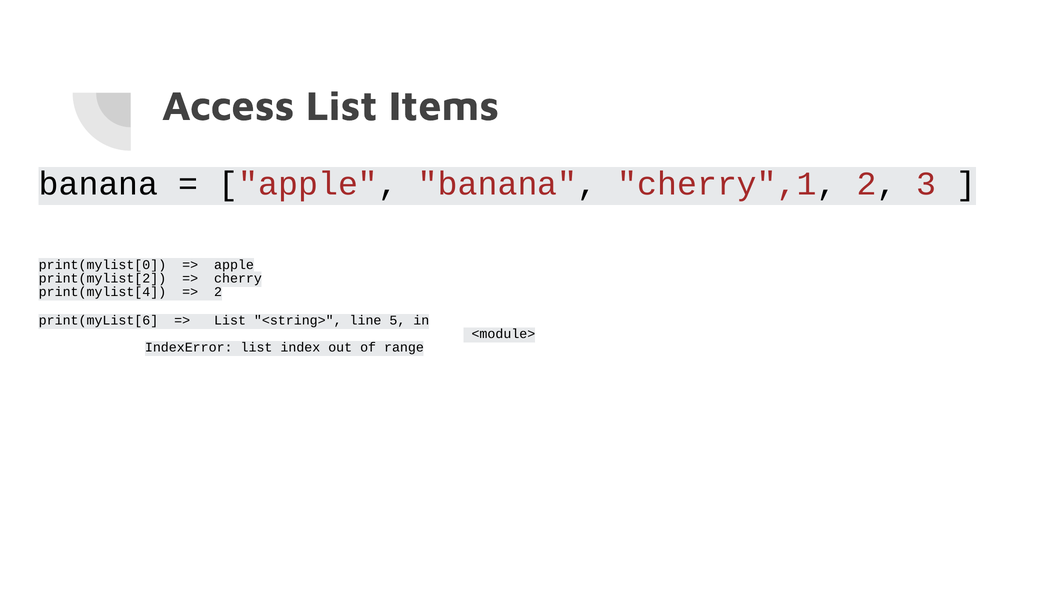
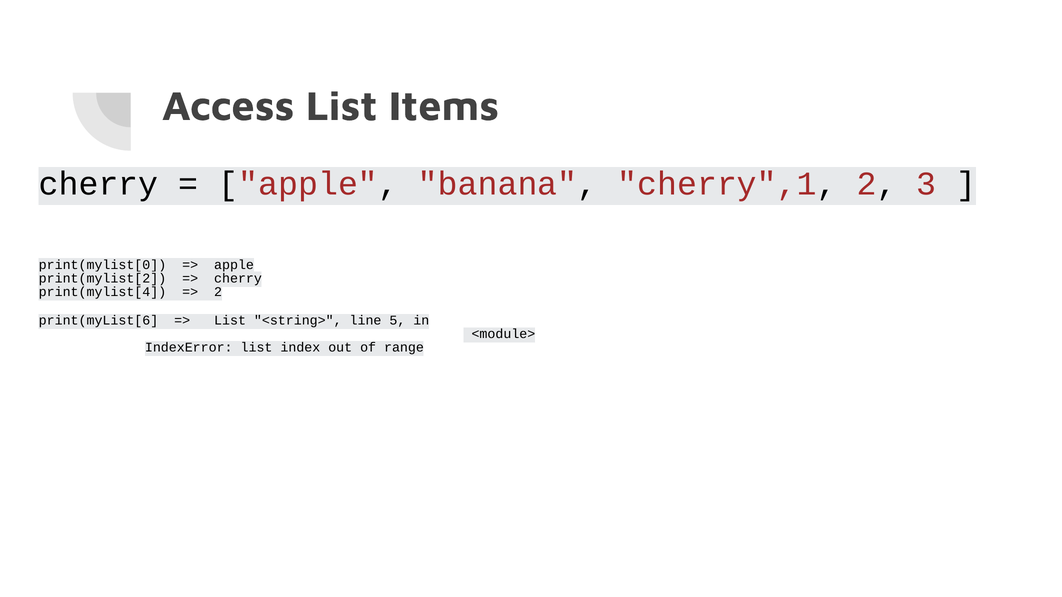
banana at (99, 184): banana -> cherry
